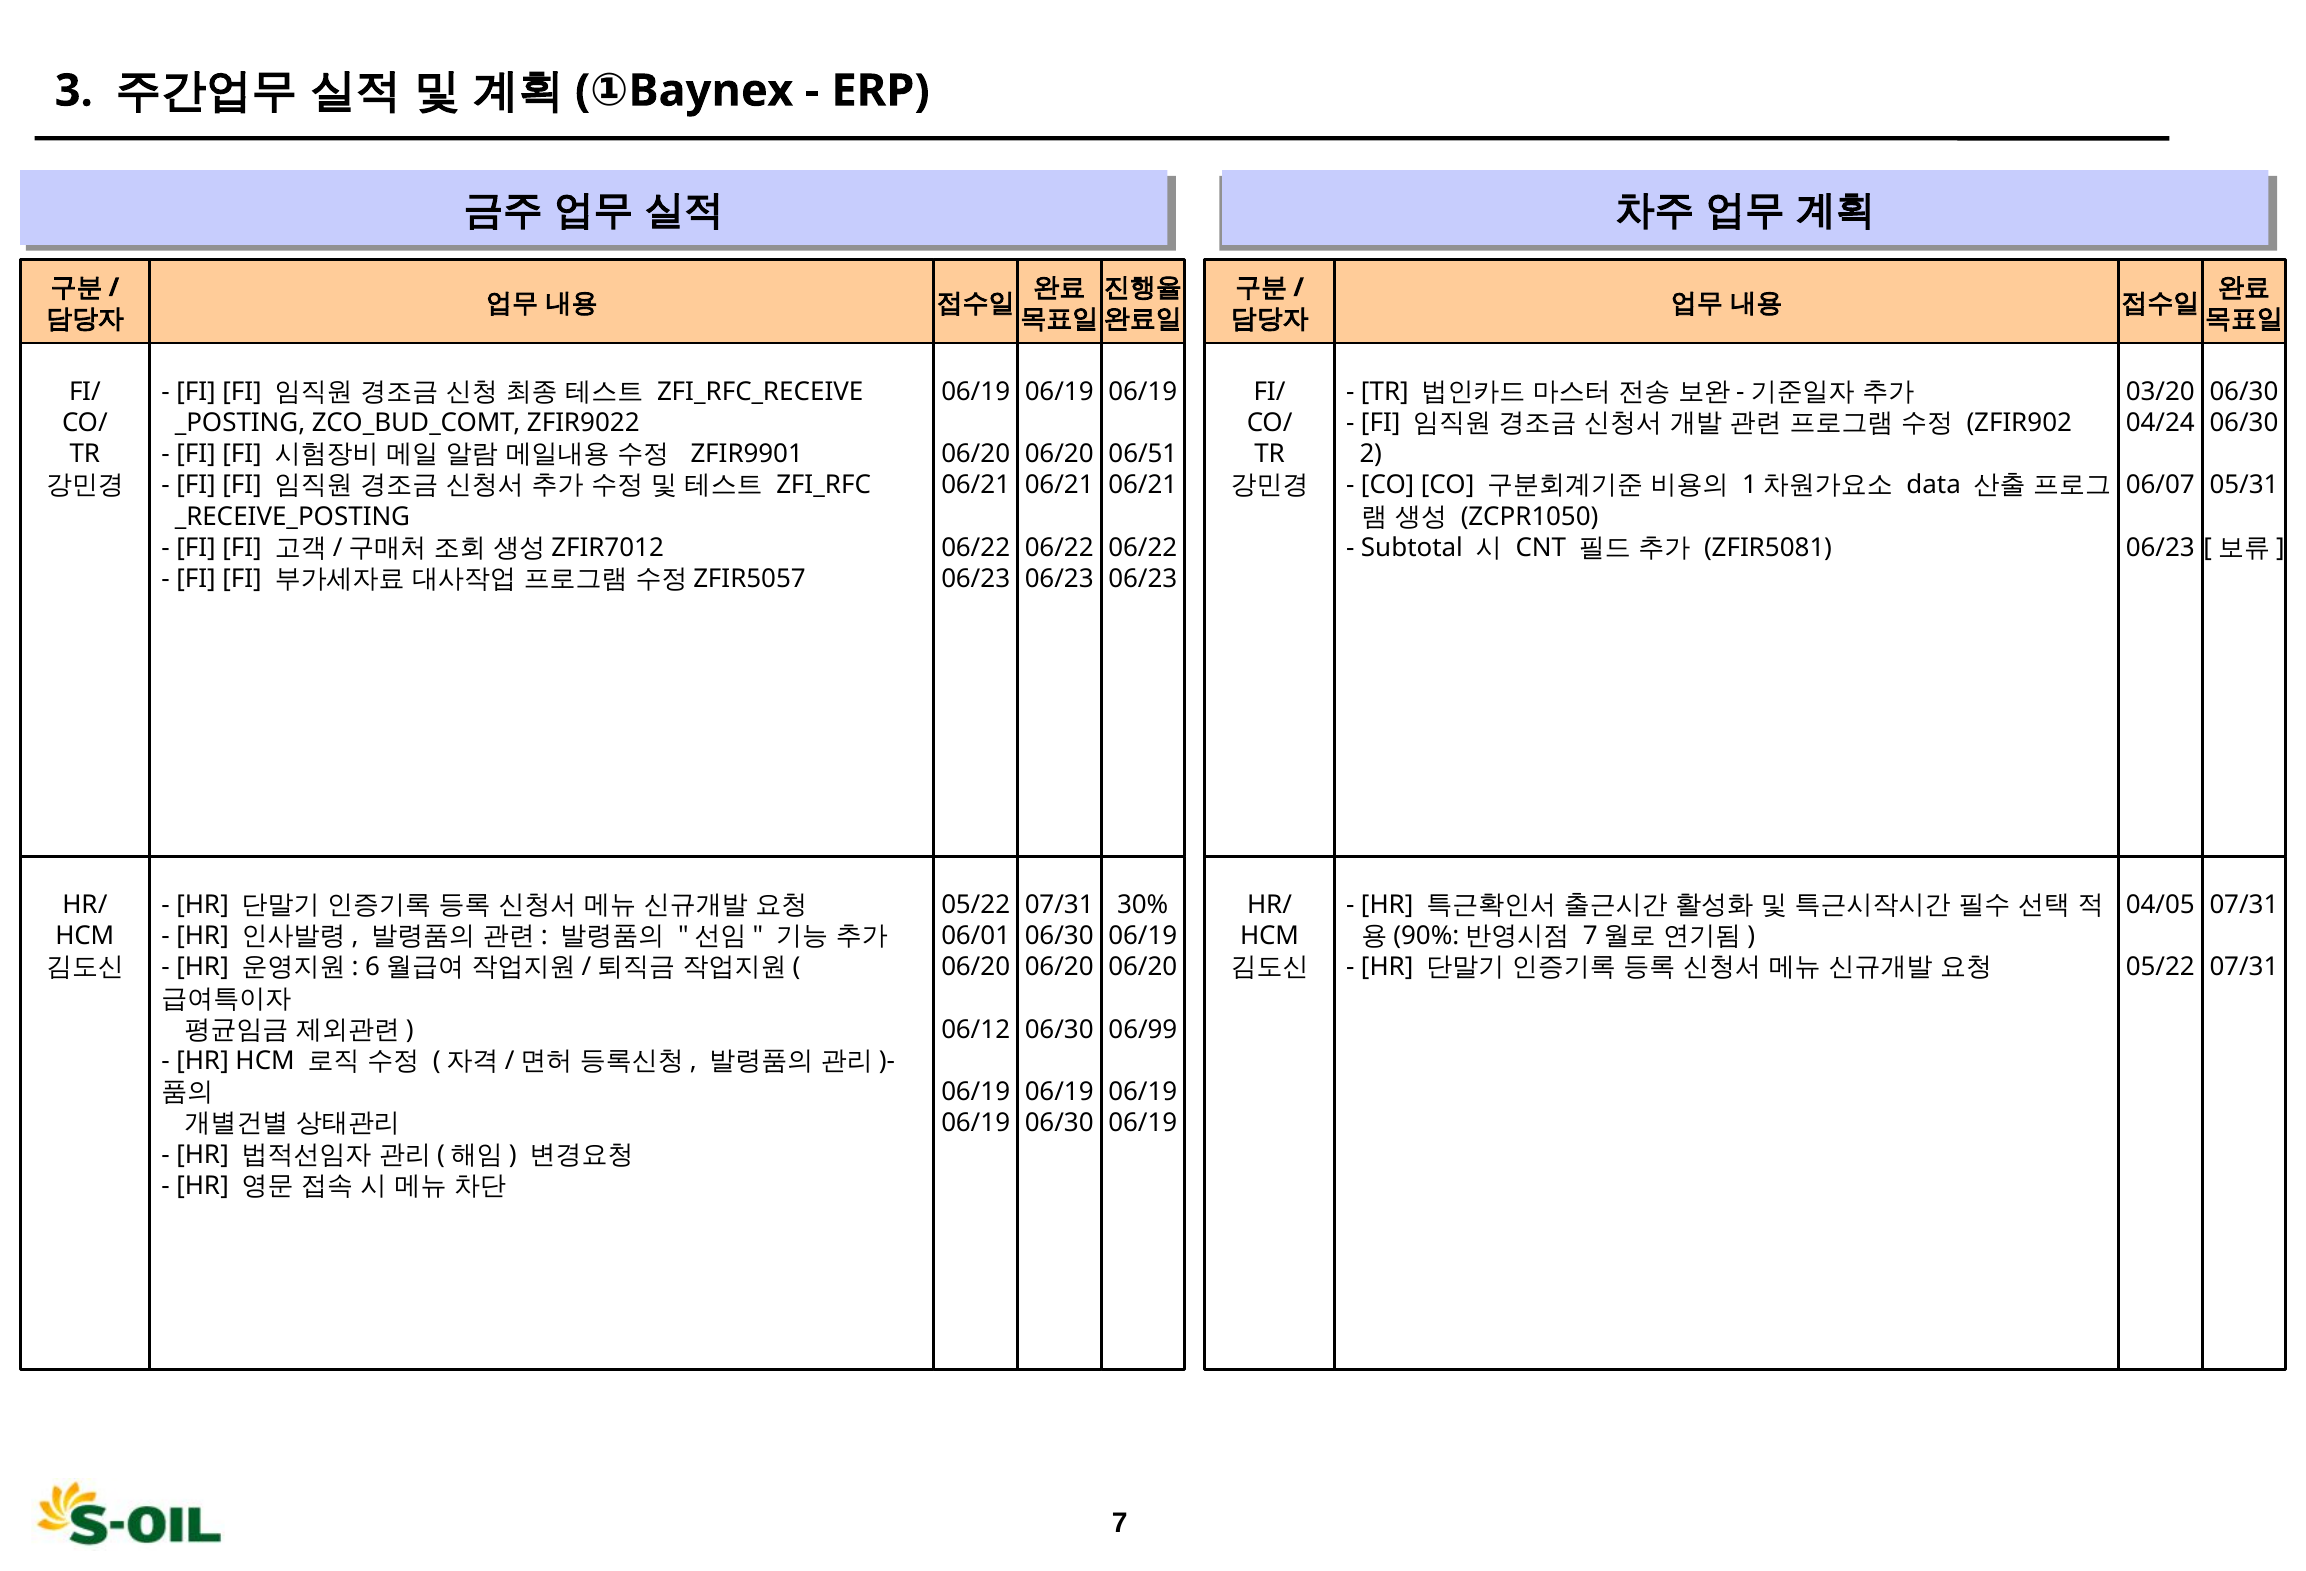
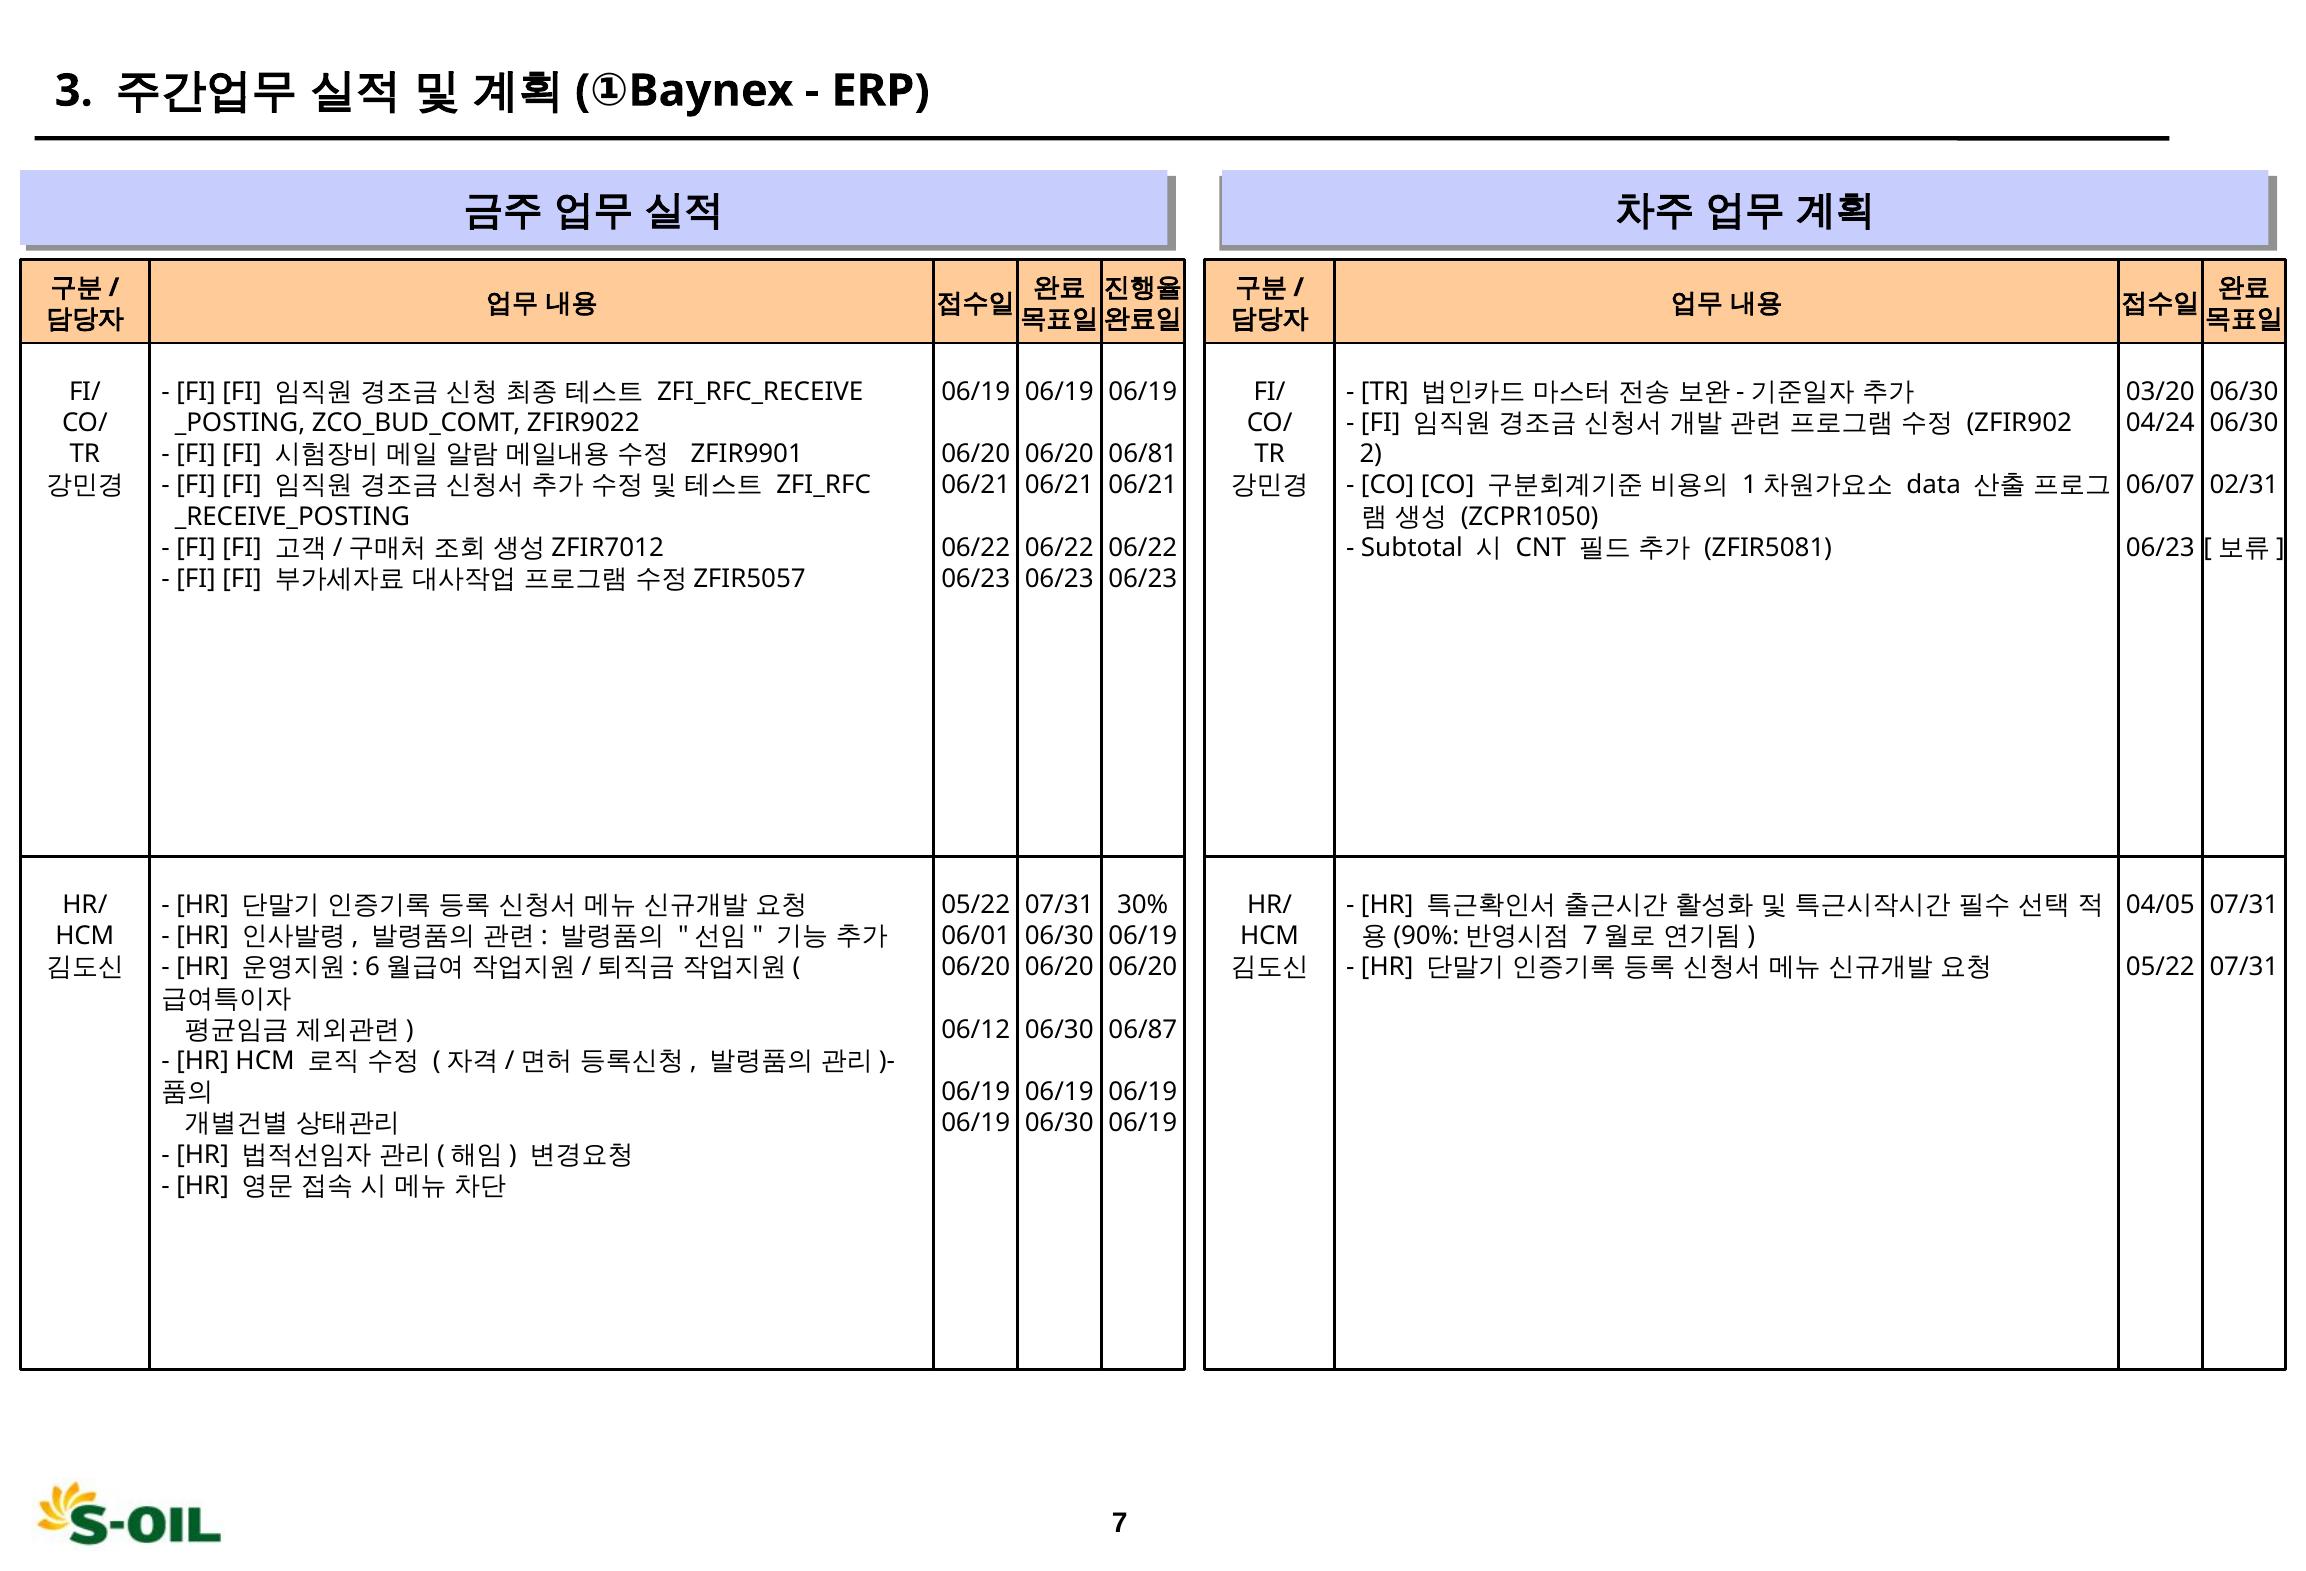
06/51: 06/51 -> 06/81
05/31: 05/31 -> 02/31
06/99: 06/99 -> 06/87
